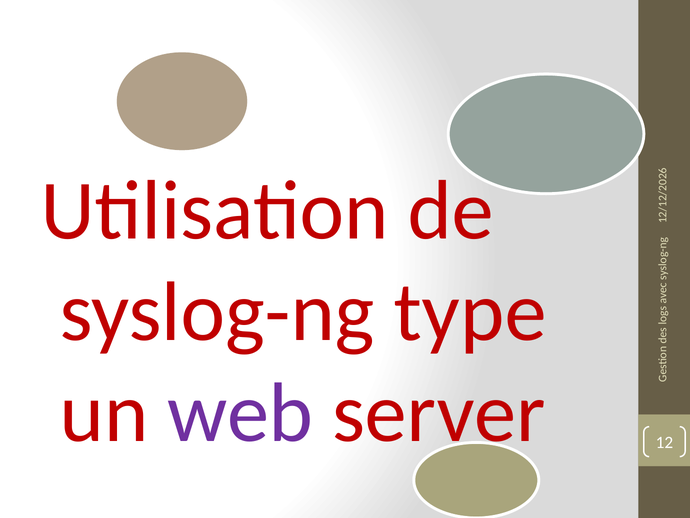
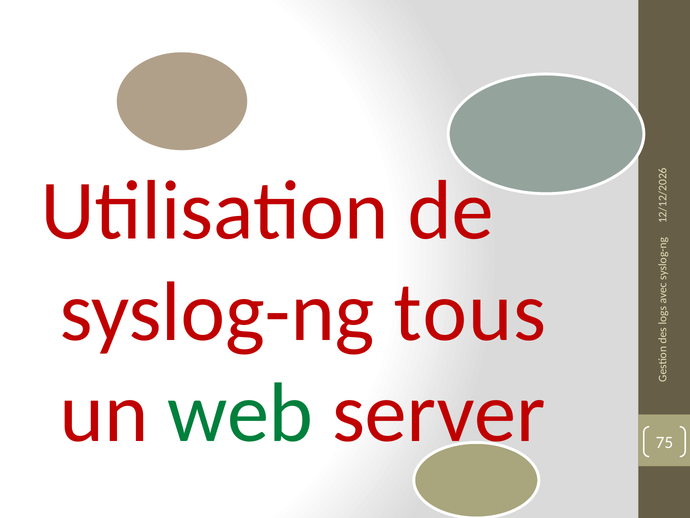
type: type -> tous
web colour: purple -> green
12: 12 -> 75
